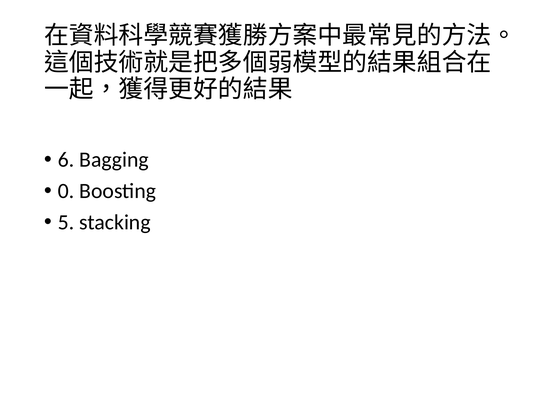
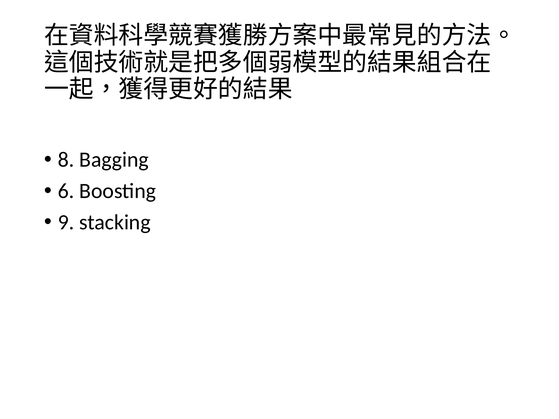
6: 6 -> 8
0: 0 -> 6
5: 5 -> 9
